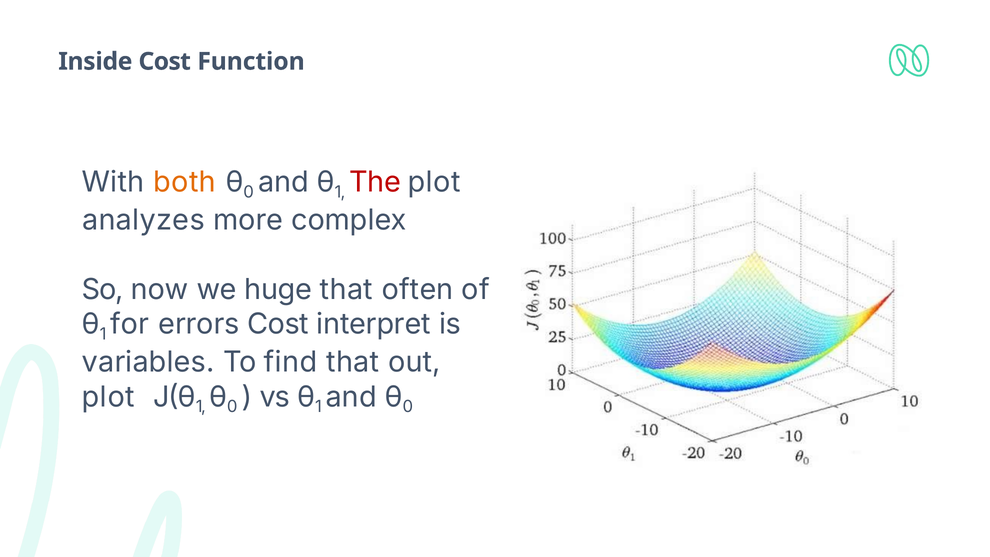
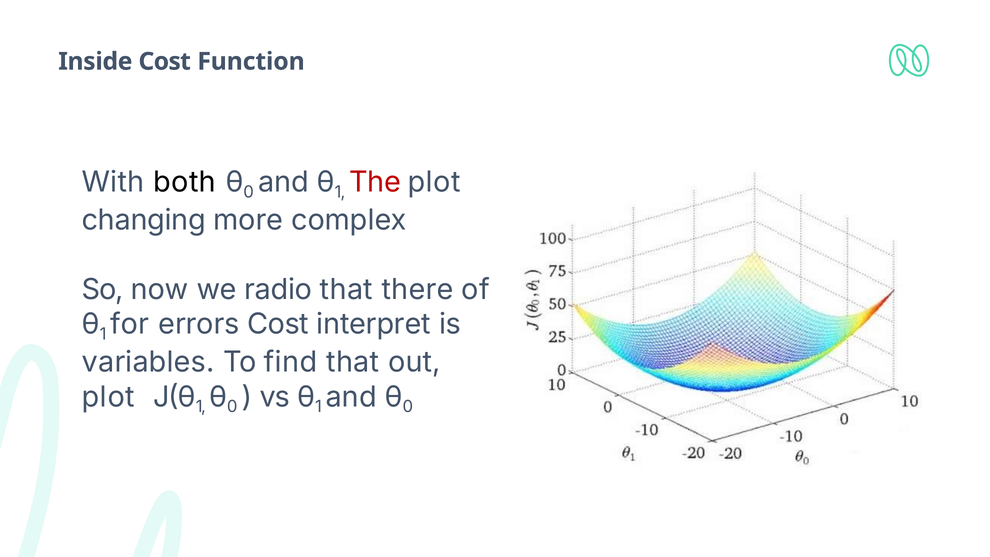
both colour: orange -> black
analyzes: analyzes -> changing
huge: huge -> radio
often: often -> there
